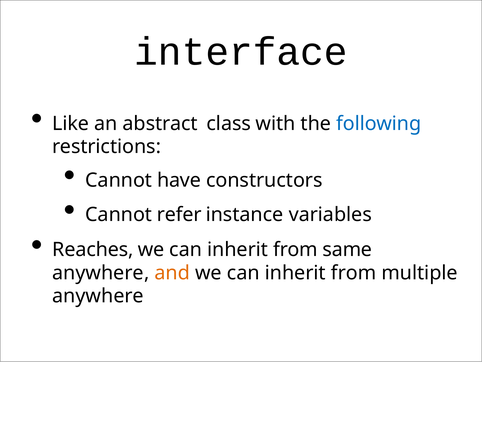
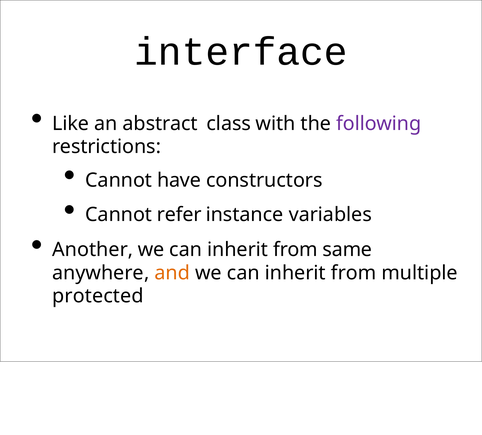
following colour: blue -> purple
Reaches: Reaches -> Another
anywhere at (98, 296): anywhere -> protected
